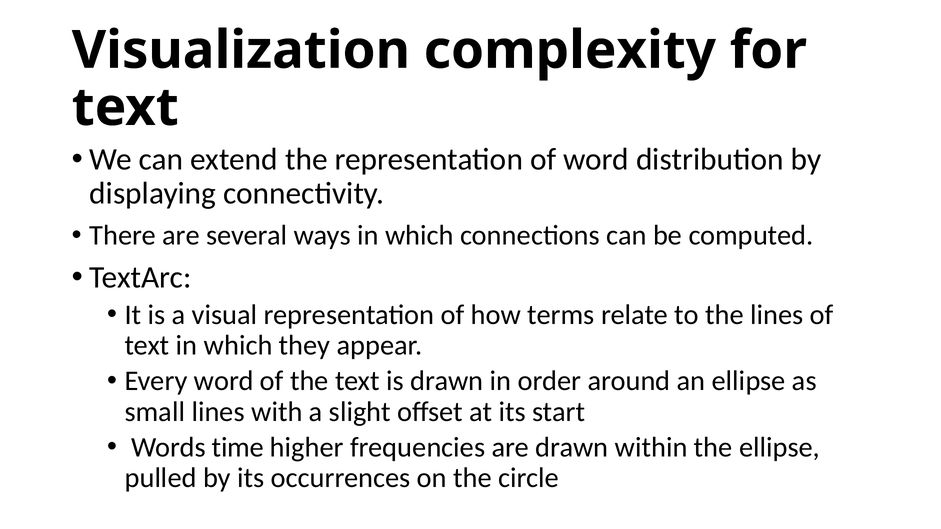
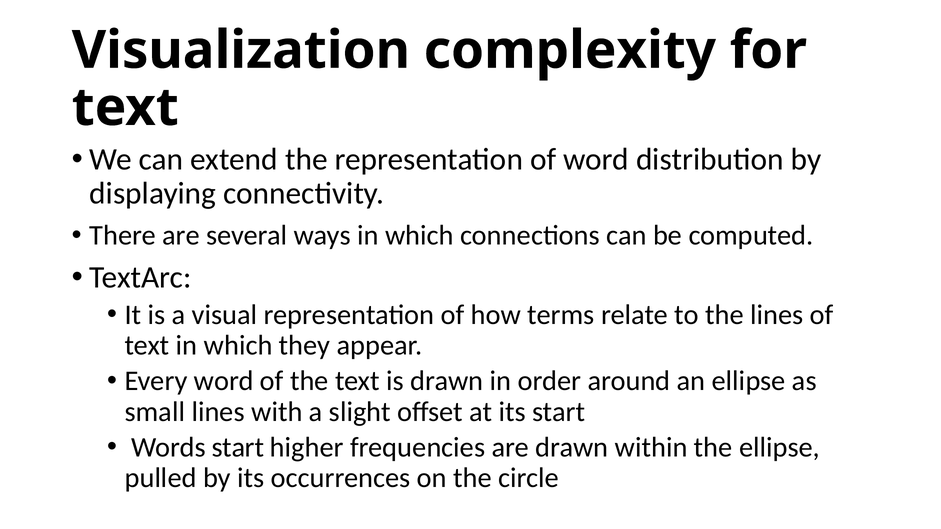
Words time: time -> start
